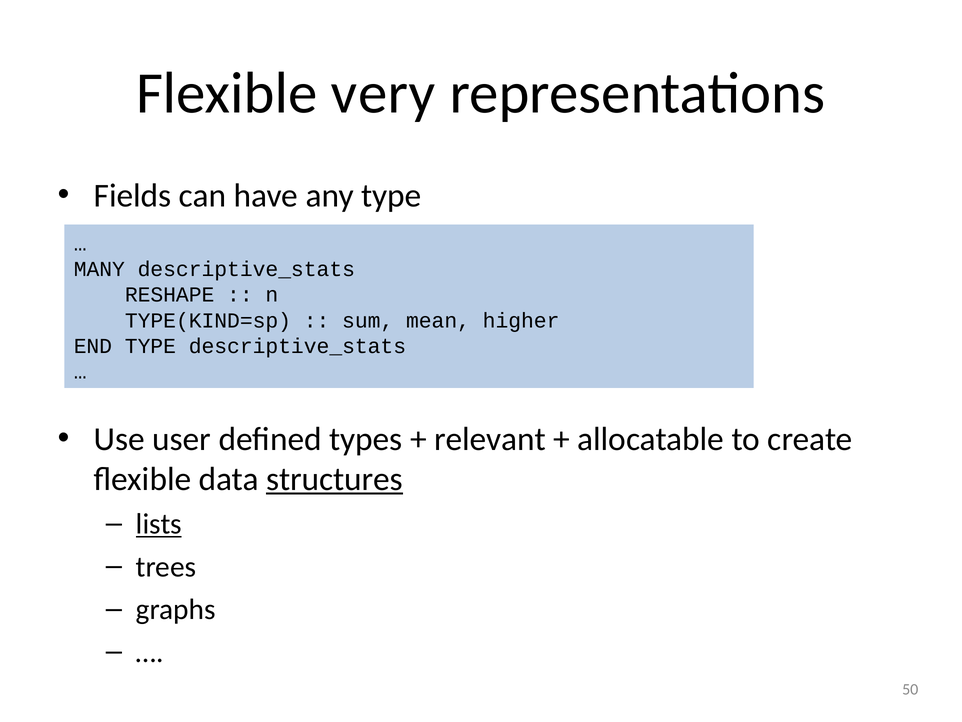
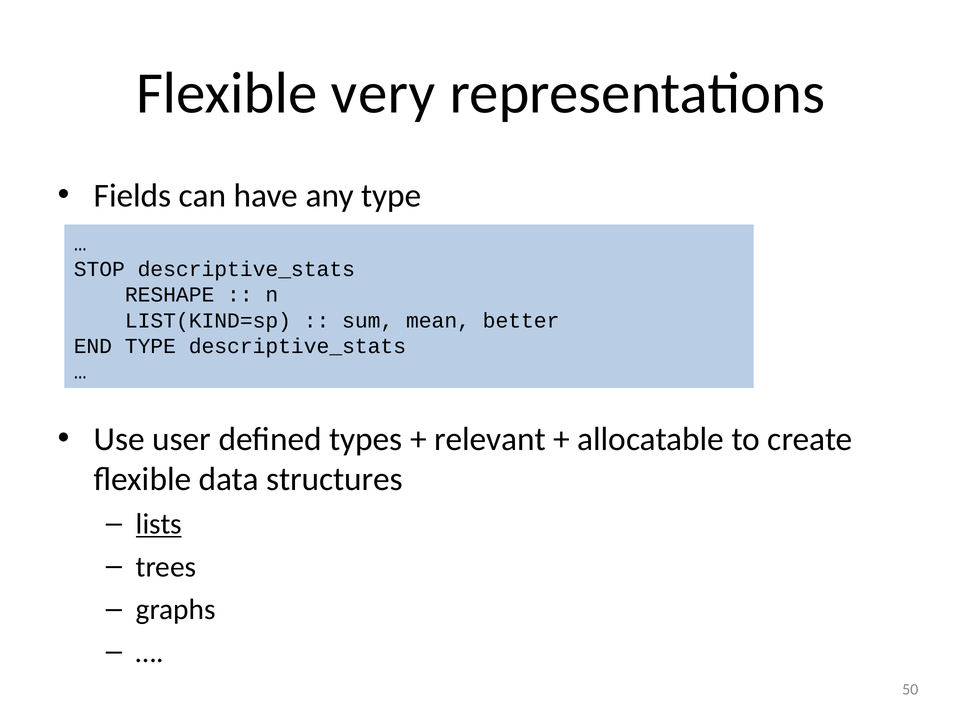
MANY: MANY -> STOP
TYPE(KIND=sp: TYPE(KIND=sp -> LIST(KIND=sp
higher: higher -> better
structures underline: present -> none
